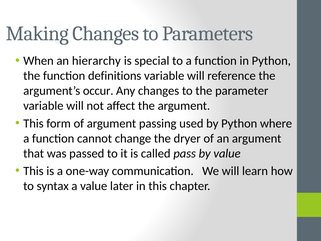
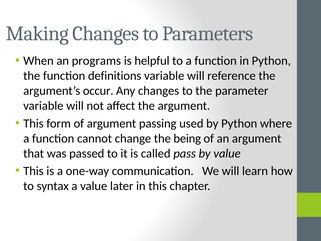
hierarchy: hierarchy -> programs
special: special -> helpful
dryer: dryer -> being
